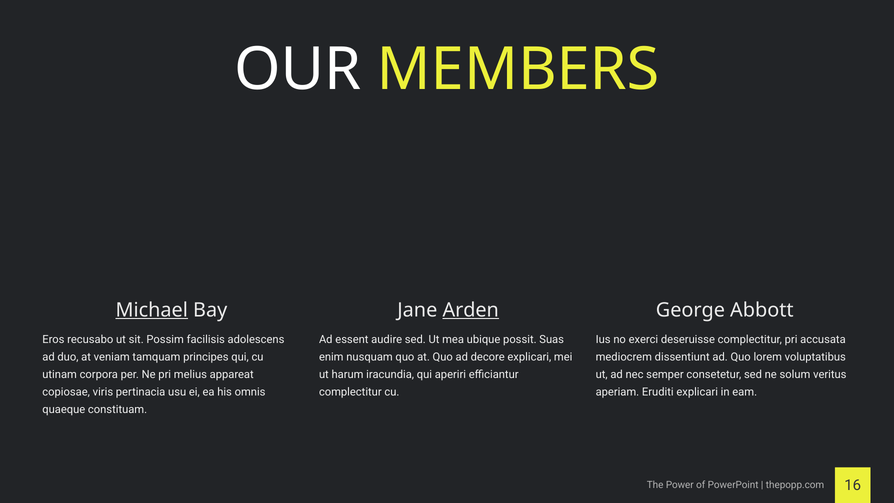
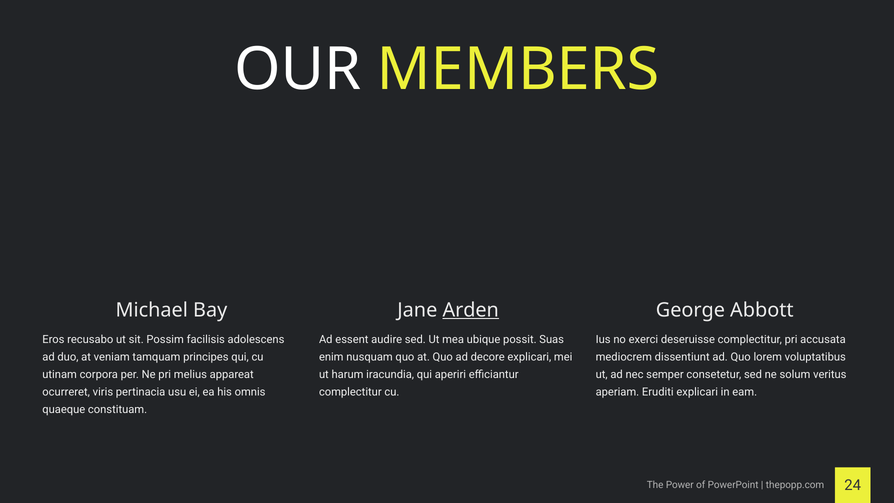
Michael underline: present -> none
copiosae: copiosae -> ocurreret
16: 16 -> 24
